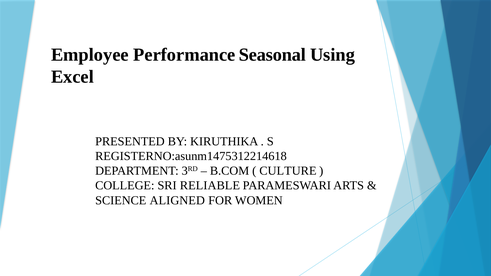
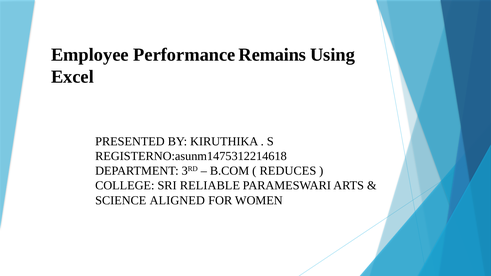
Seasonal: Seasonal -> Remains
CULTURE: CULTURE -> REDUCES
